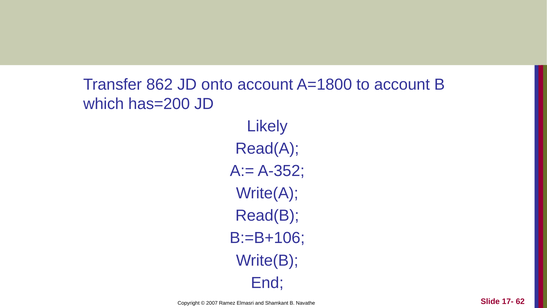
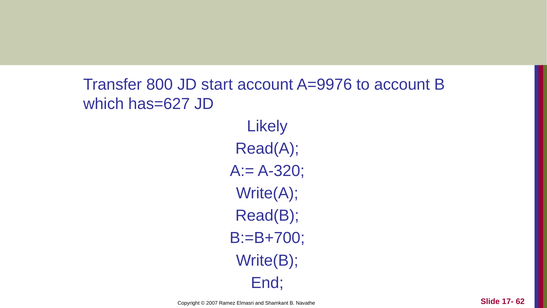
862: 862 -> 800
onto: onto -> start
A=1800: A=1800 -> A=9976
has=200: has=200 -> has=627
A-352: A-352 -> A-320
B:=B+106: B:=B+106 -> B:=B+700
